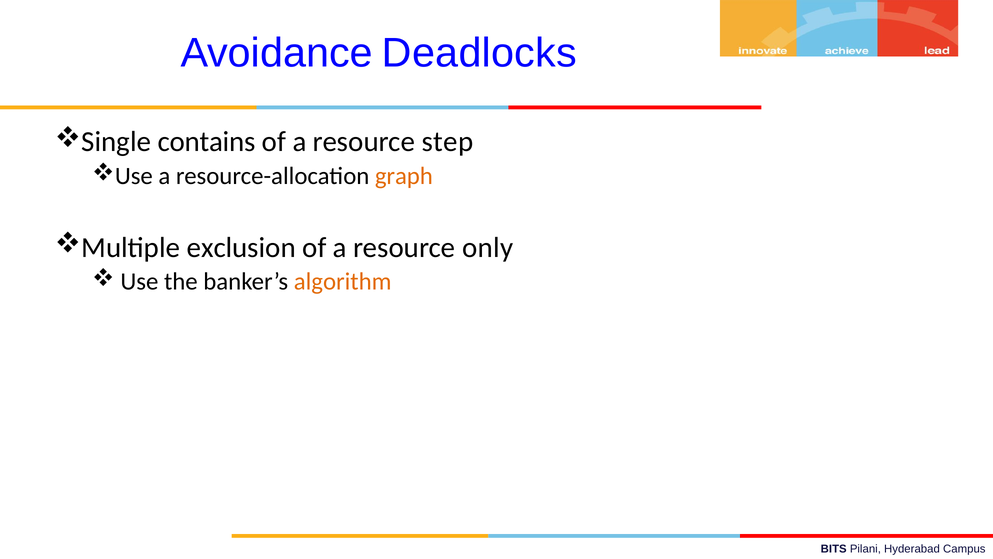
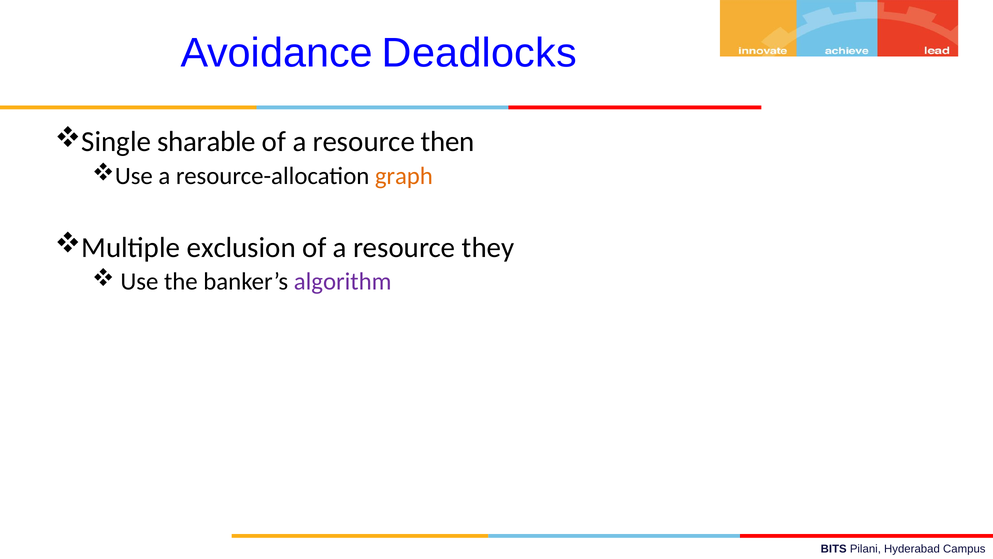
contains: contains -> sharable
step: step -> then
only: only -> they
algorithm colour: orange -> purple
